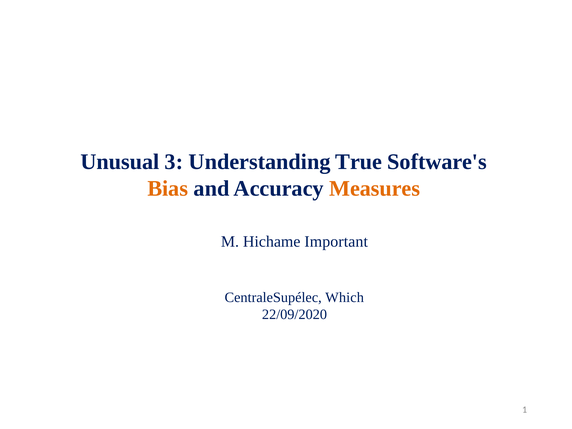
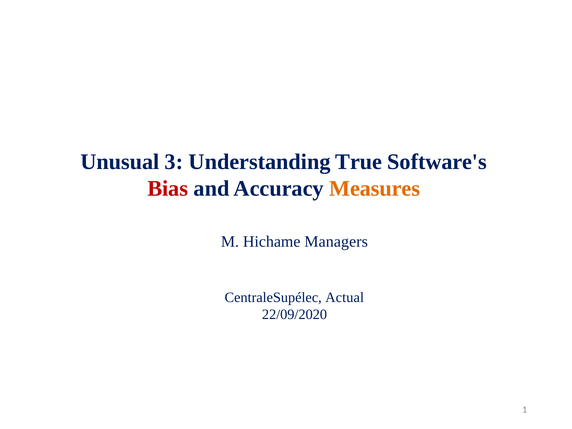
Bias colour: orange -> red
Important: Important -> Managers
Which: Which -> Actual
